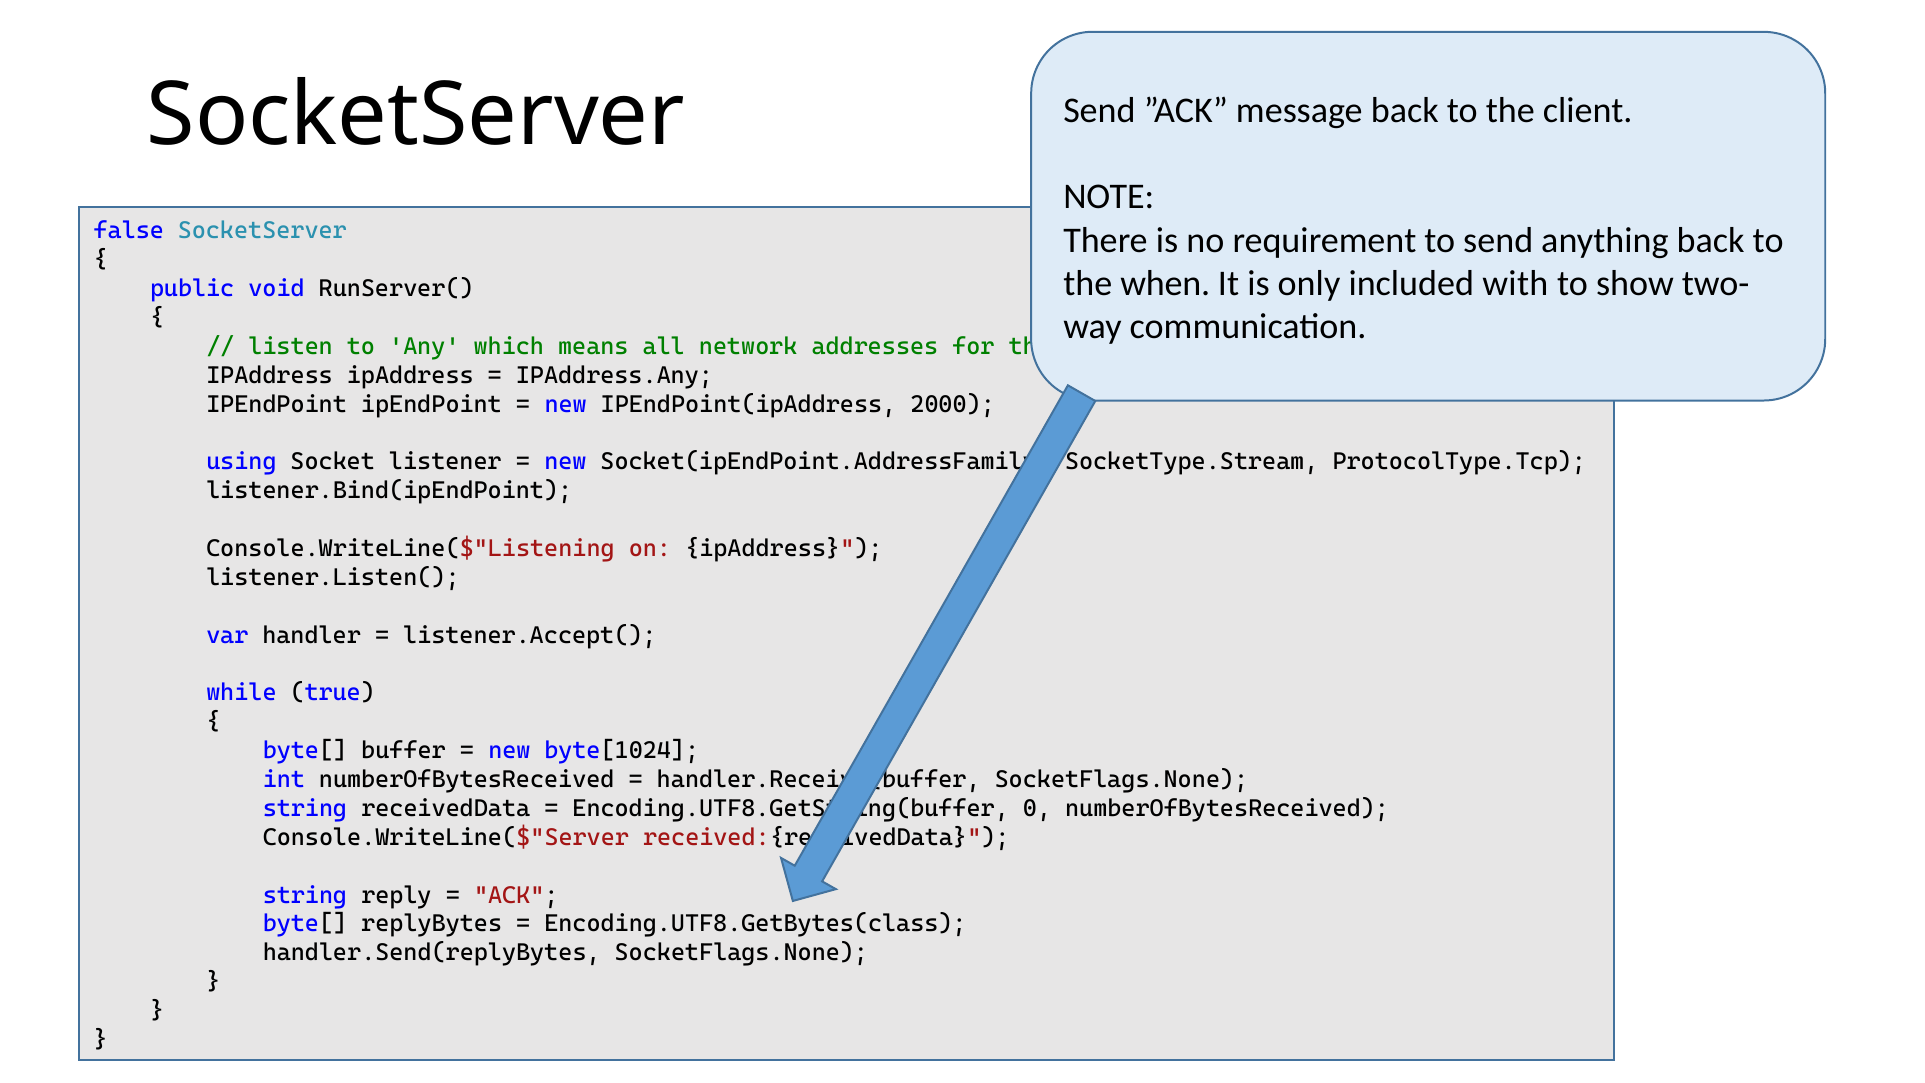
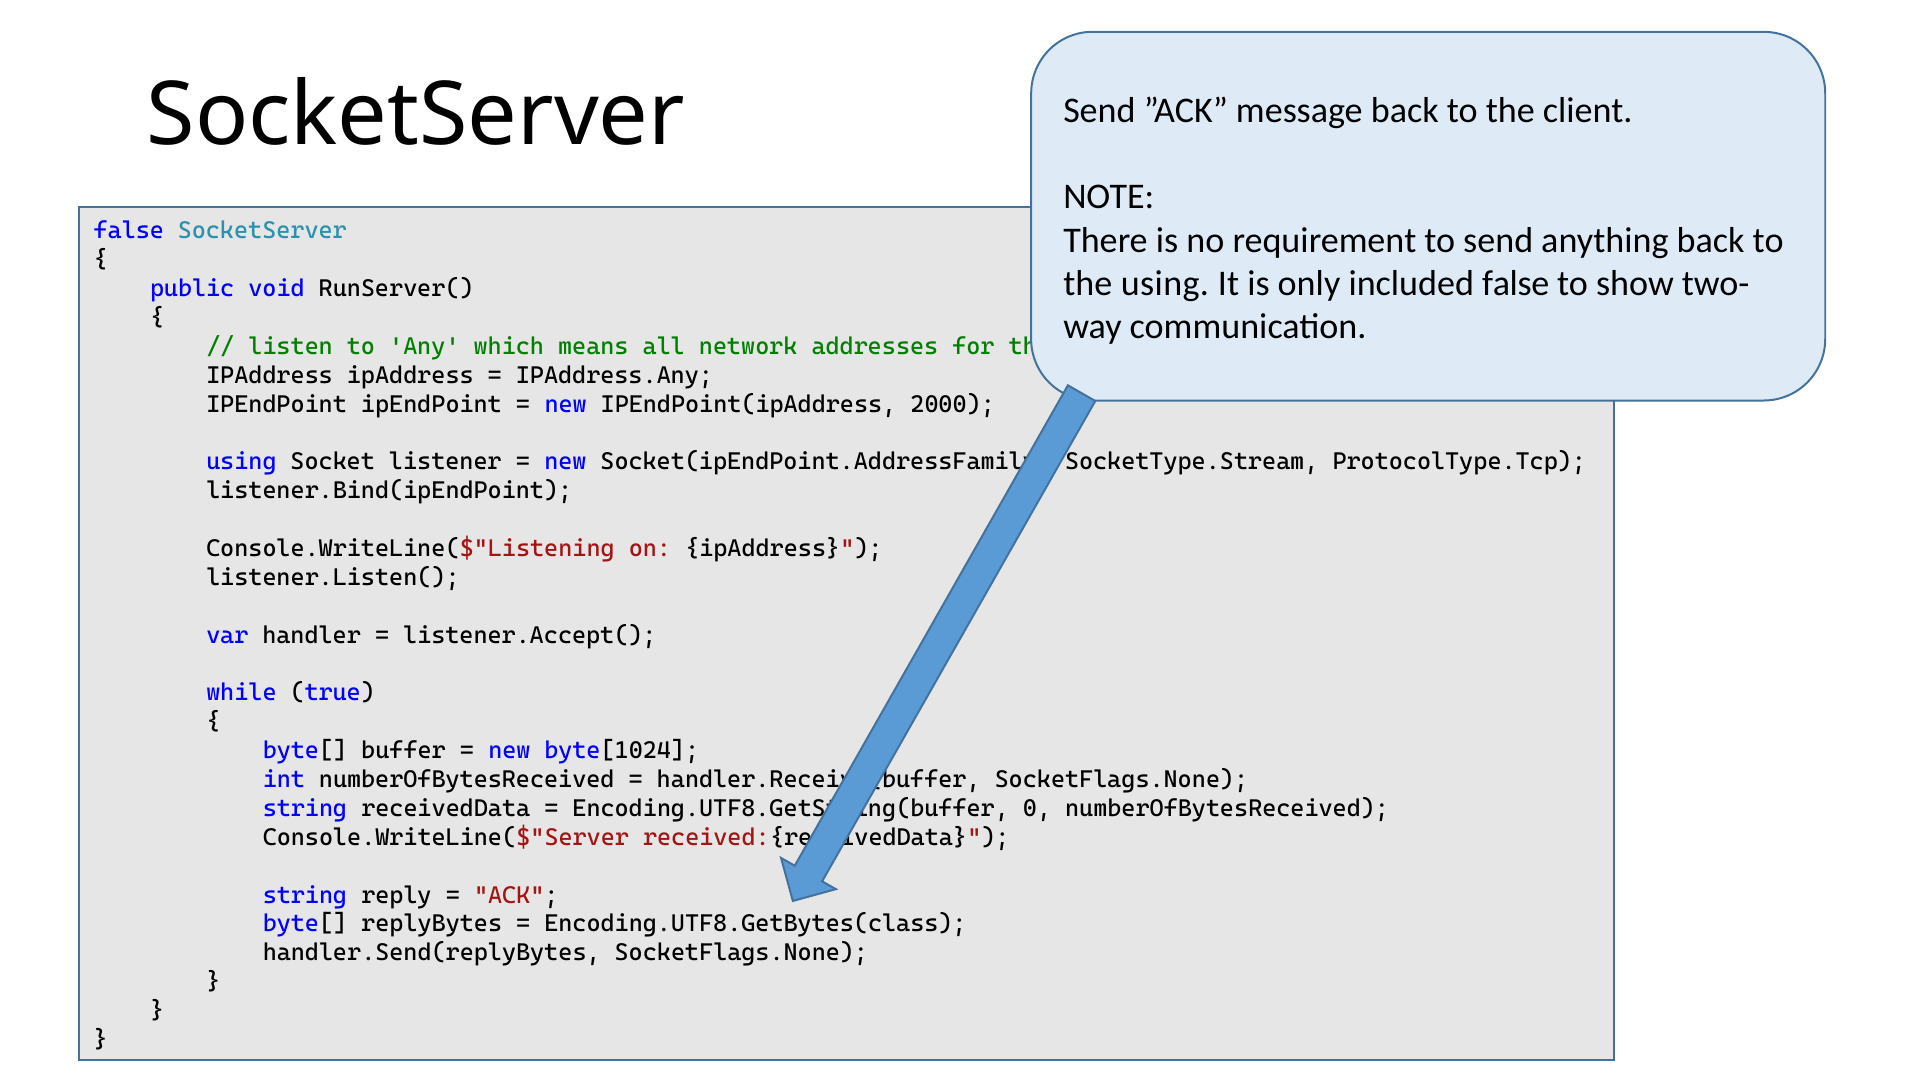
the when: when -> using
included with: with -> false
